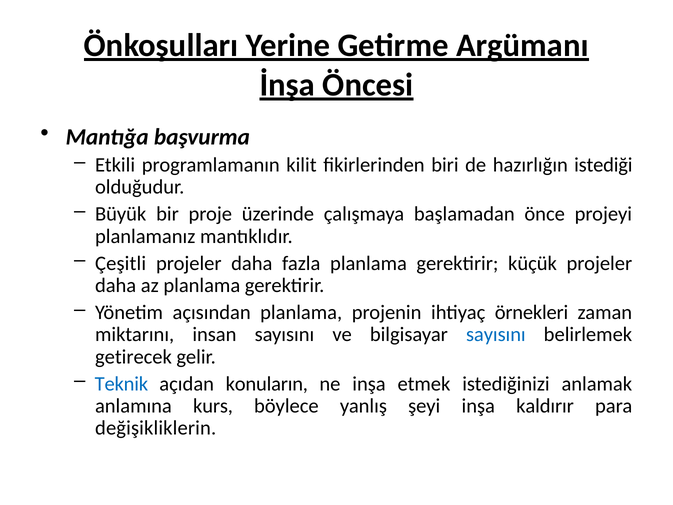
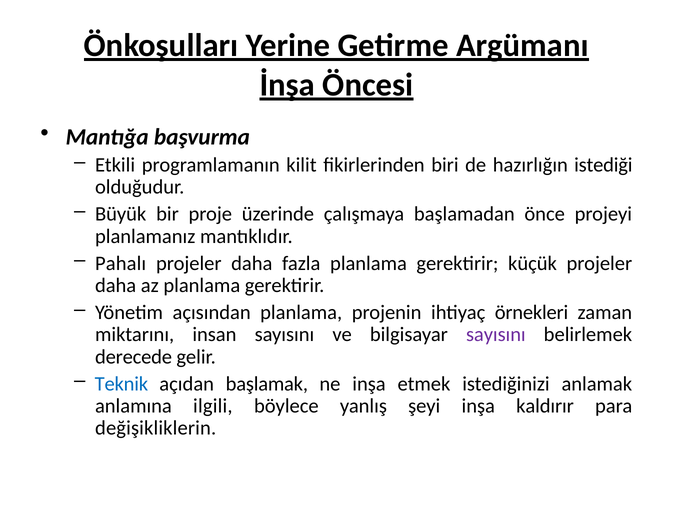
Çeşitli: Çeşitli -> Pahalı
sayısını at (496, 334) colour: blue -> purple
getirecek: getirecek -> derecede
konuların: konuların -> başlamak
kurs: kurs -> ilgili
